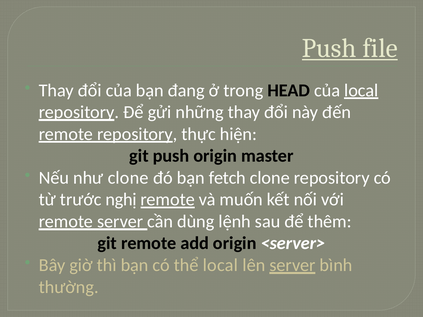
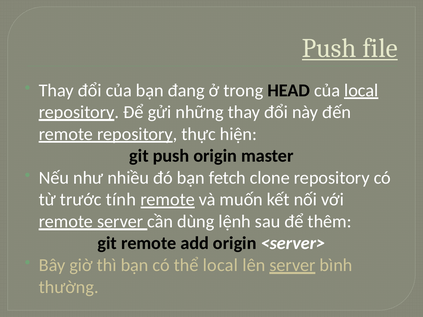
như clone: clone -> nhiều
nghị: nghị -> tính
